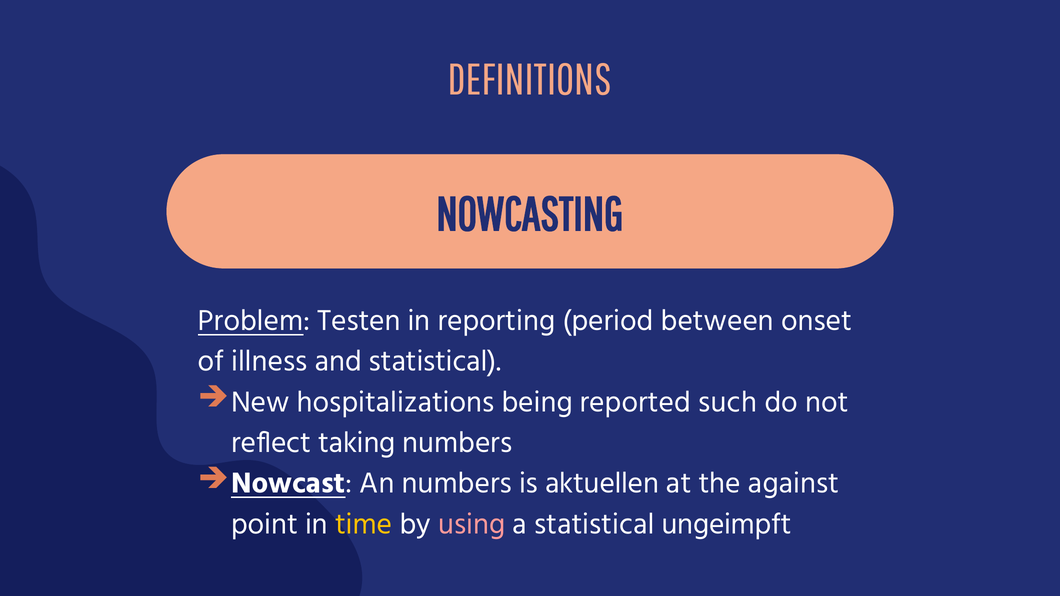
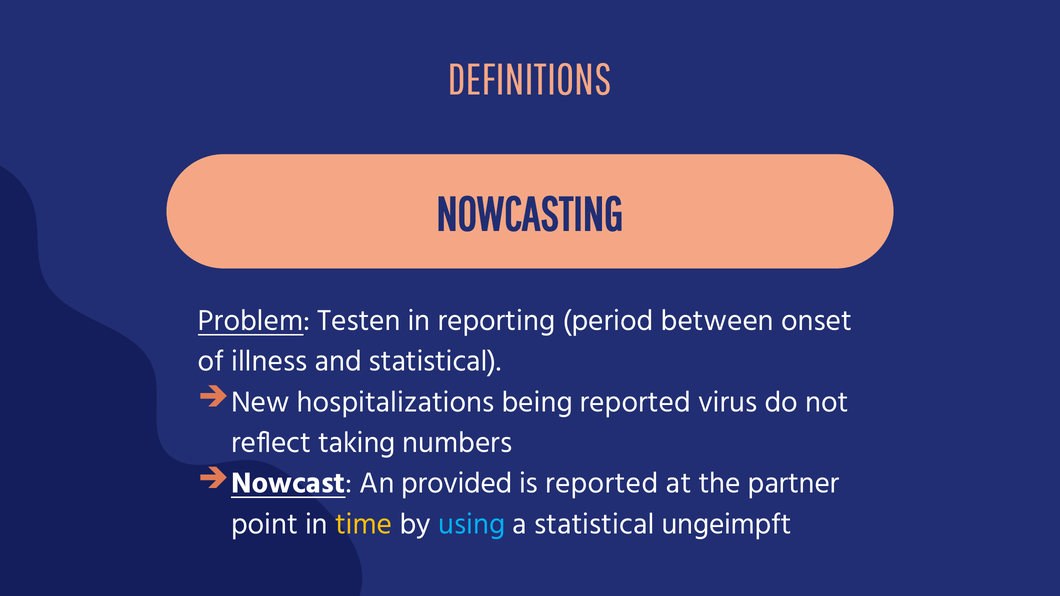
such: such -> virus
An numbers: numbers -> provided
is aktuellen: aktuellen -> reported
against: against -> partner
using colour: pink -> light blue
